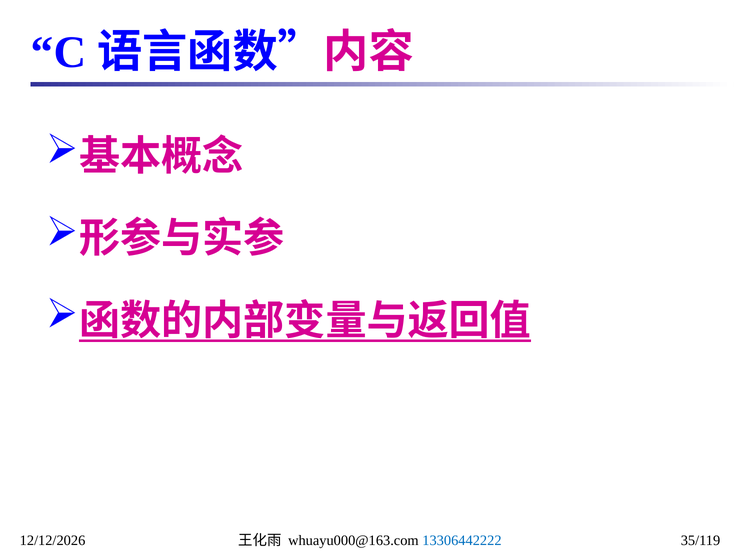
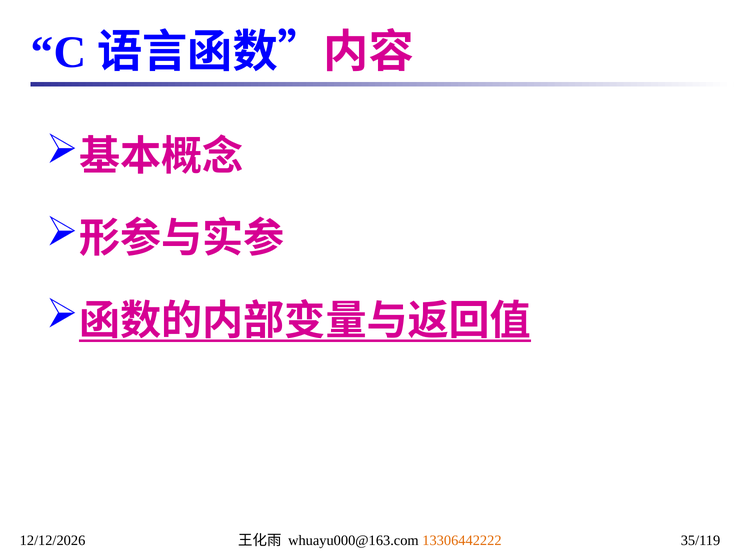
13306442222 colour: blue -> orange
